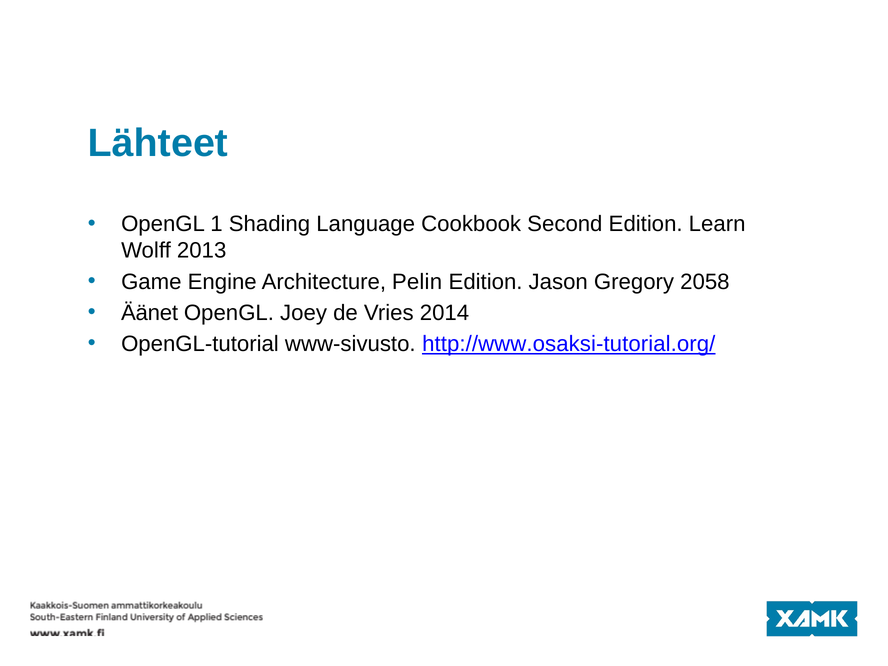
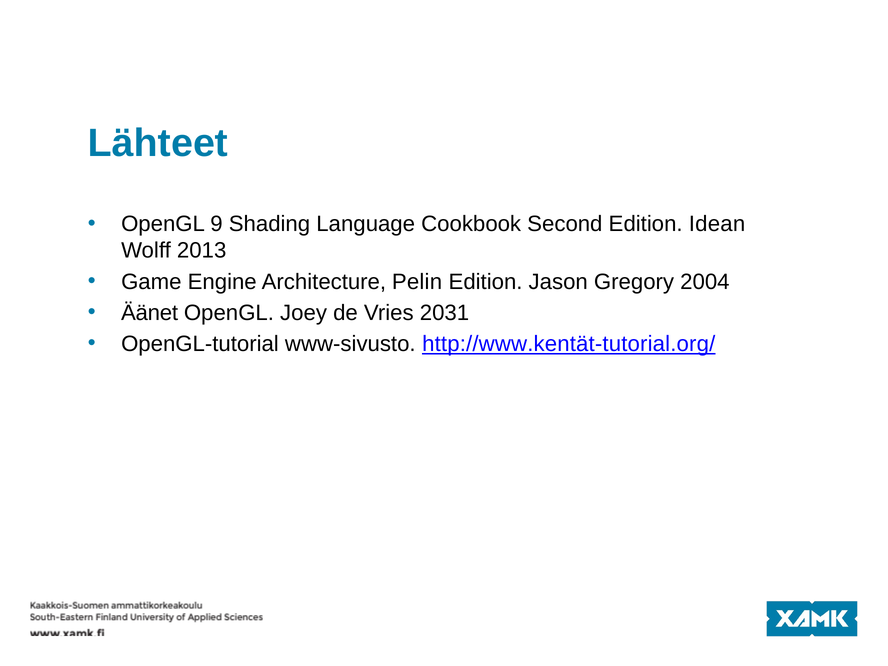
1: 1 -> 9
Learn: Learn -> Idean
2058: 2058 -> 2004
2014: 2014 -> 2031
http://www.osaksi-tutorial.org/: http://www.osaksi-tutorial.org/ -> http://www.kentät-tutorial.org/
